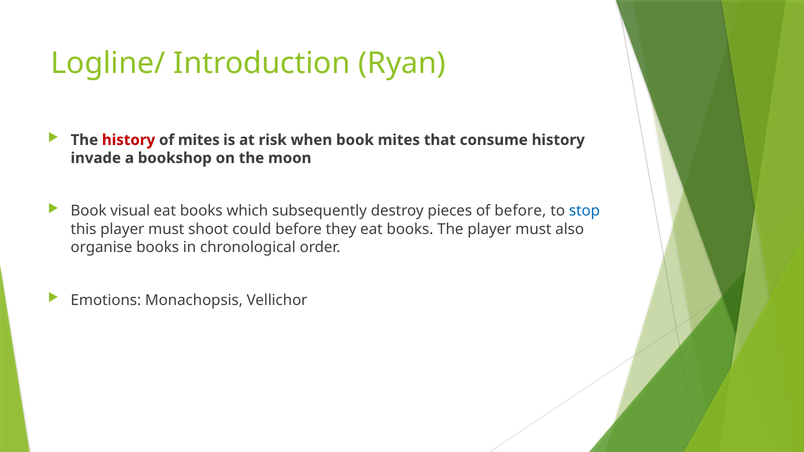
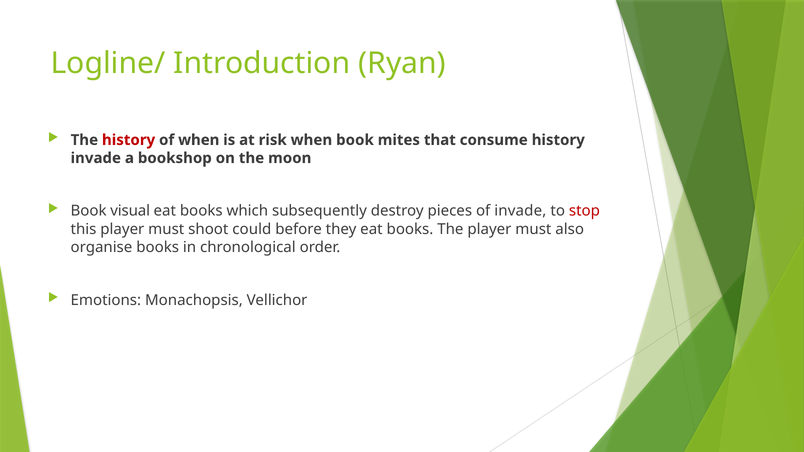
of mites: mites -> when
of before: before -> invade
stop colour: blue -> red
